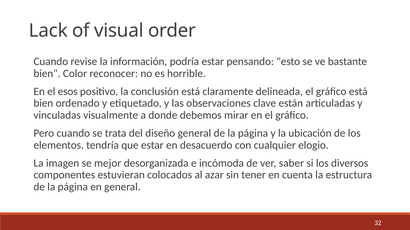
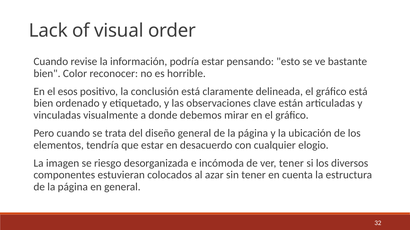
mejor: mejor -> riesgo
ver saber: saber -> tener
